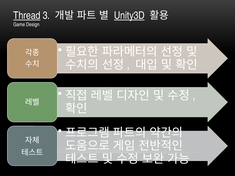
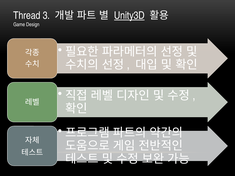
Thread underline: present -> none
